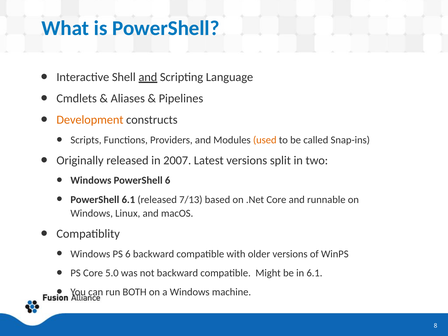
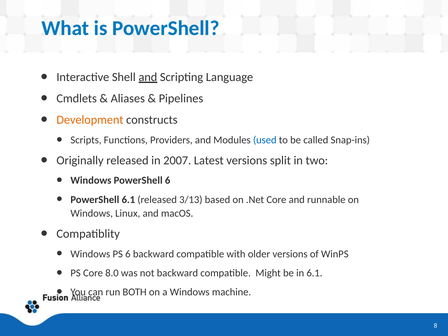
used colour: orange -> blue
7/13: 7/13 -> 3/13
5.0: 5.0 -> 8.0
